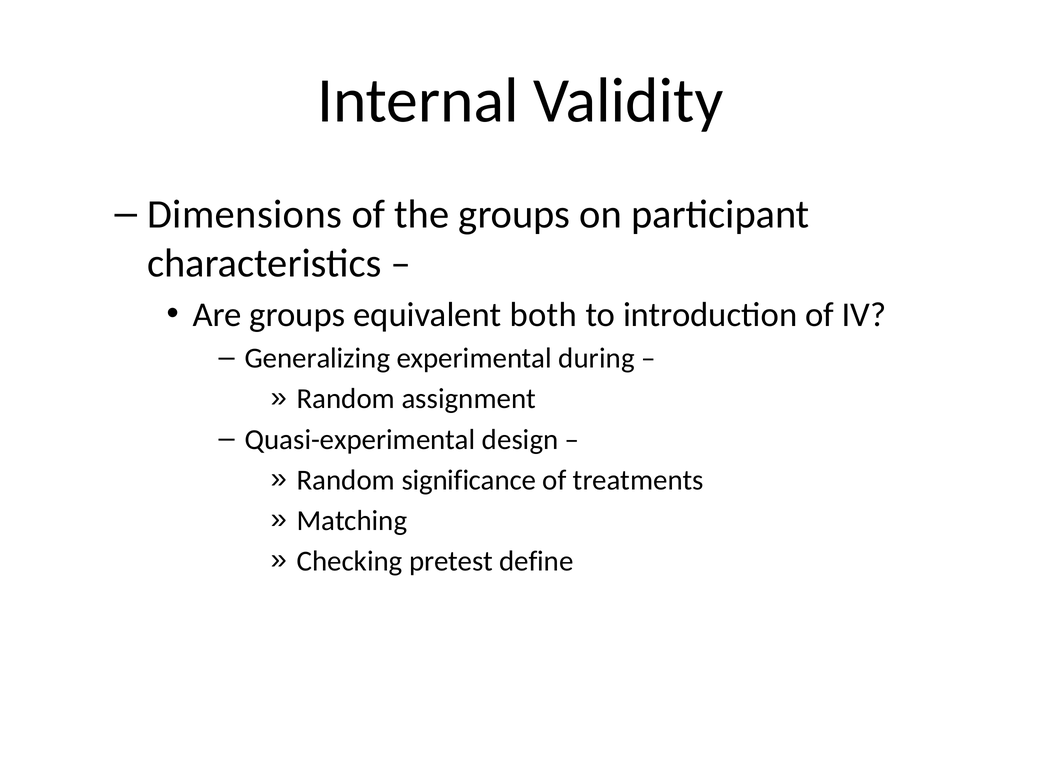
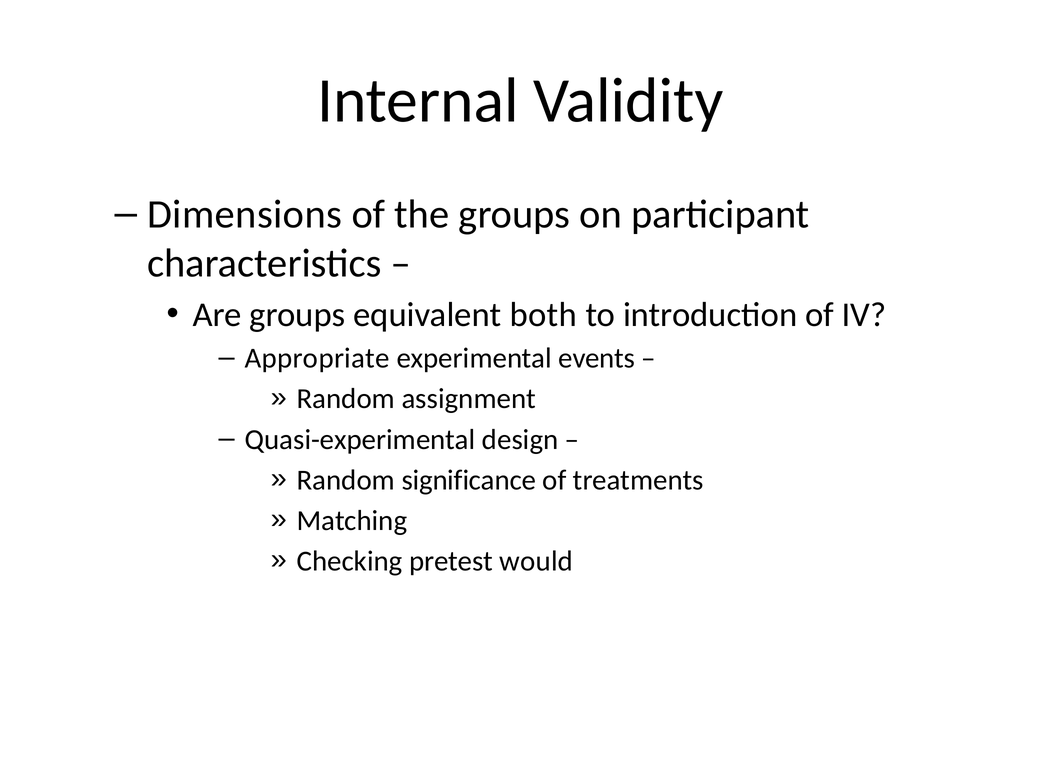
Generalizing: Generalizing -> Appropriate
during: during -> events
define: define -> would
